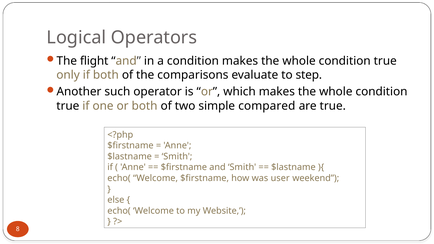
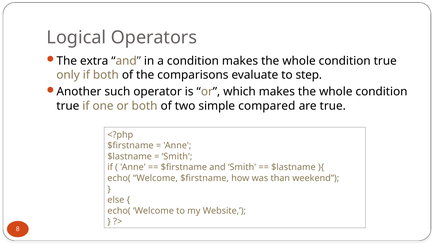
flight: flight -> extra
user: user -> than
